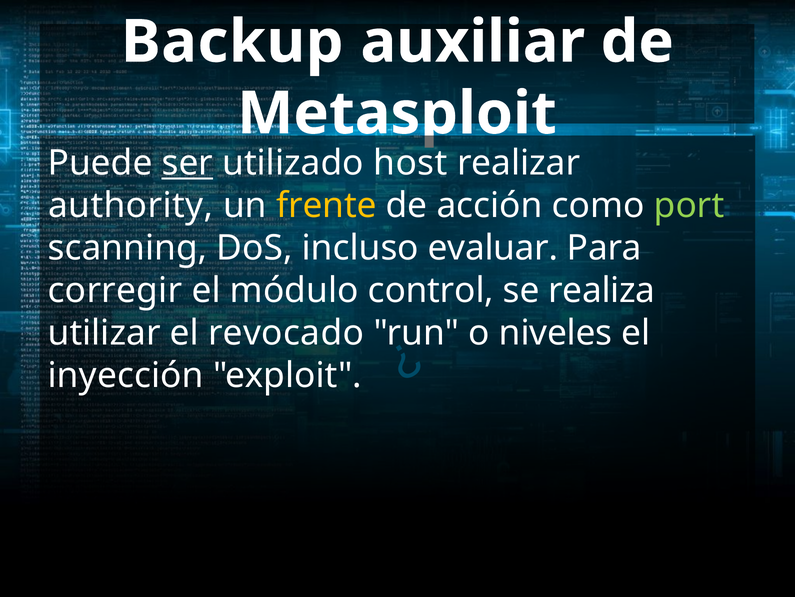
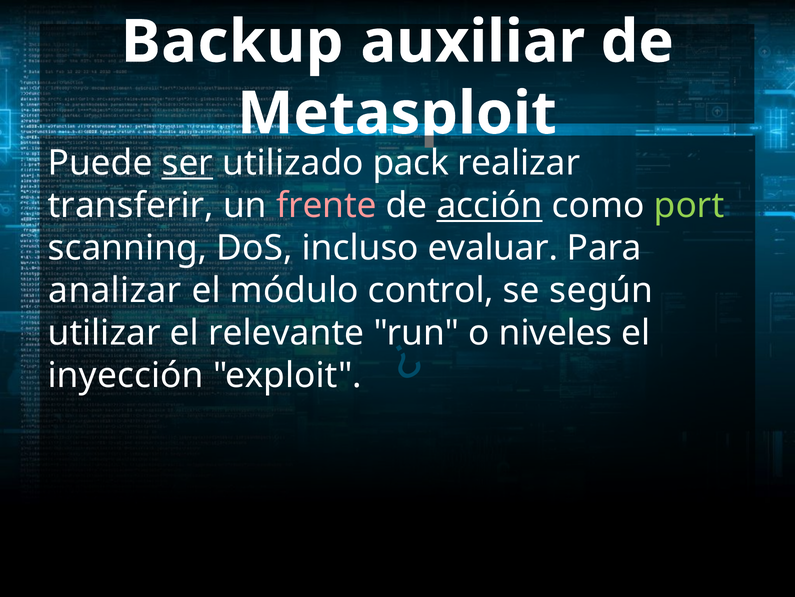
host: host -> pack
authority: authority -> transferir
frente colour: yellow -> pink
acción underline: none -> present
corregir: corregir -> analizar
realiza: realiza -> según
revocado: revocado -> relevante
